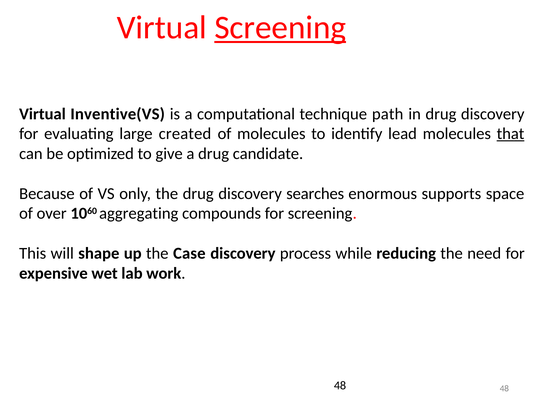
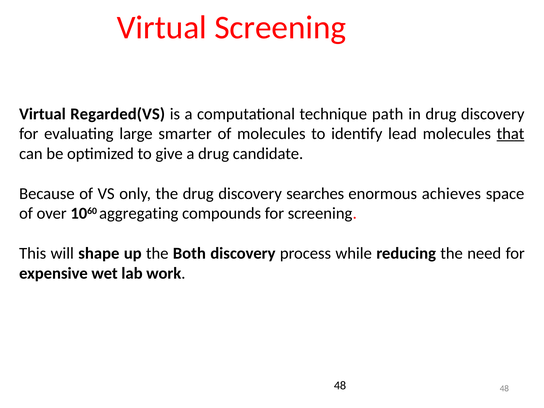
Screening at (280, 28) underline: present -> none
Inventive(VS: Inventive(VS -> Regarded(VS
created: created -> smarter
supports: supports -> achieves
Case: Case -> Both
